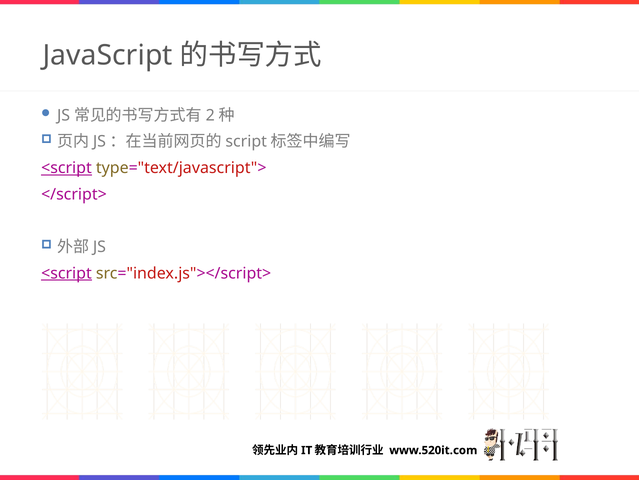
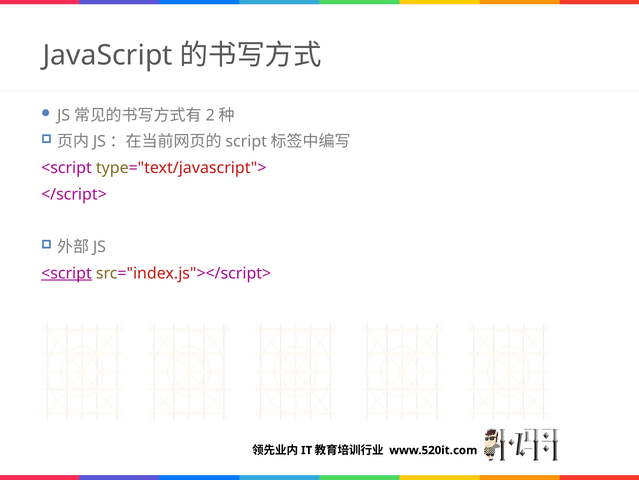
<script at (66, 168) underline: present -> none
